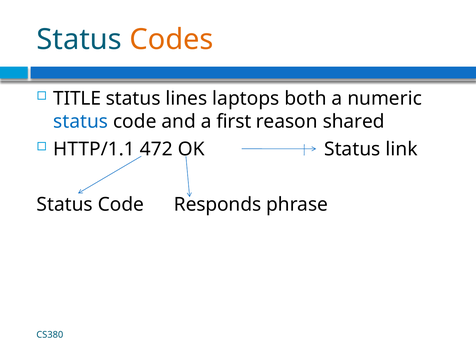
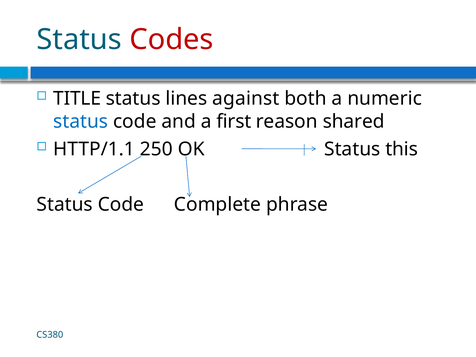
Codes colour: orange -> red
laptops: laptops -> against
472: 472 -> 250
link: link -> this
Responds: Responds -> Complete
